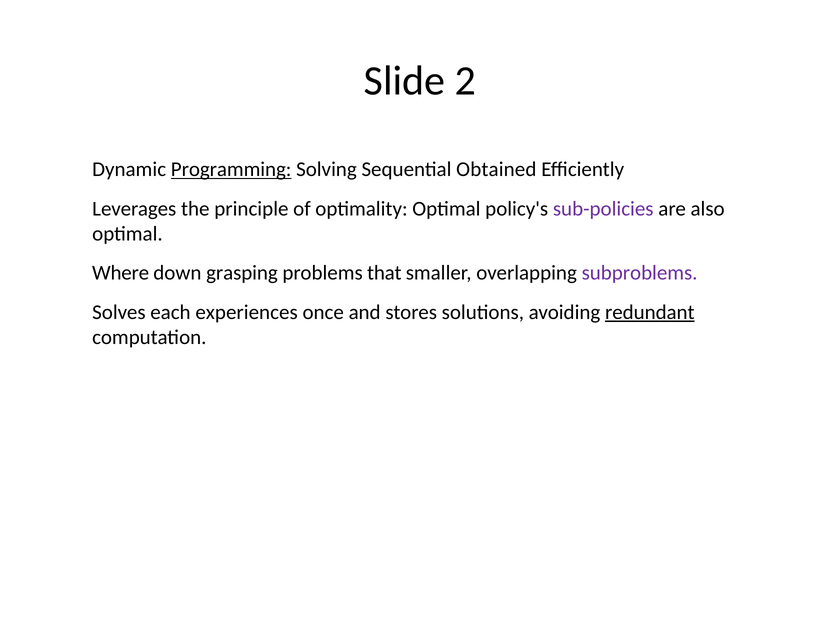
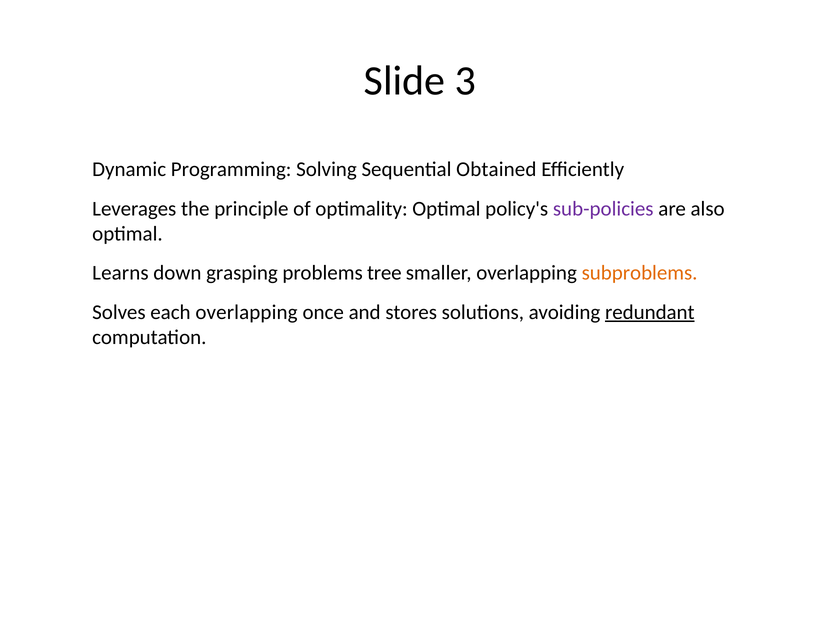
2: 2 -> 3
Programming underline: present -> none
Where: Where -> Learns
that: that -> tree
subproblems colour: purple -> orange
each experiences: experiences -> overlapping
